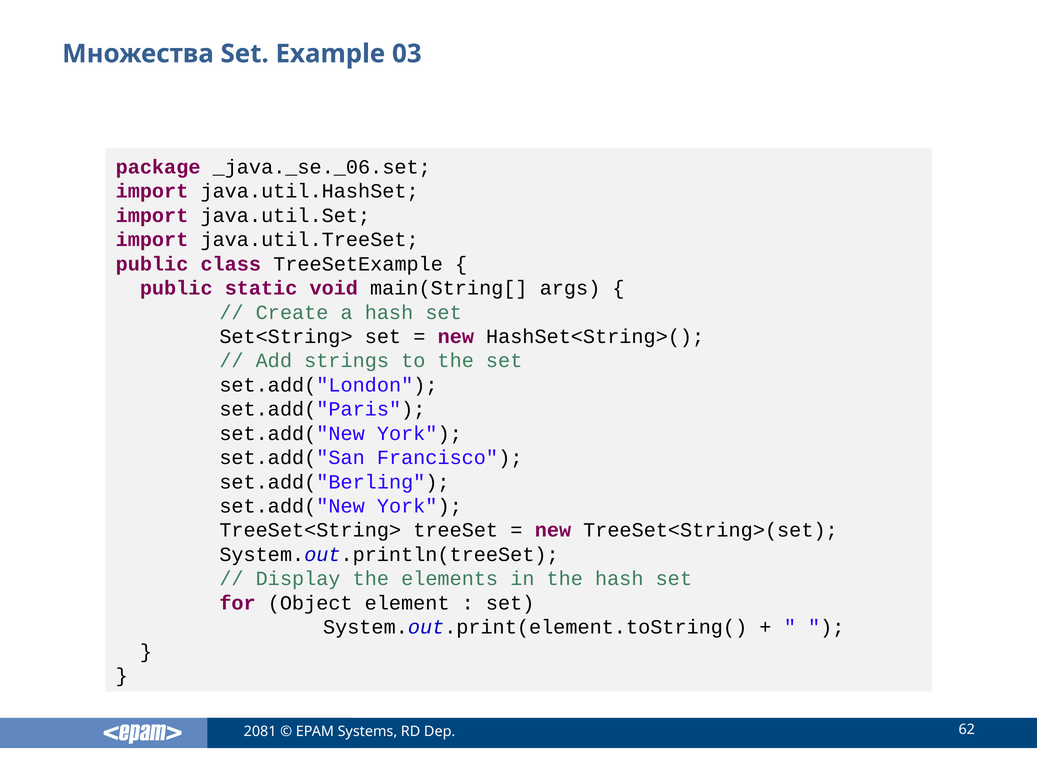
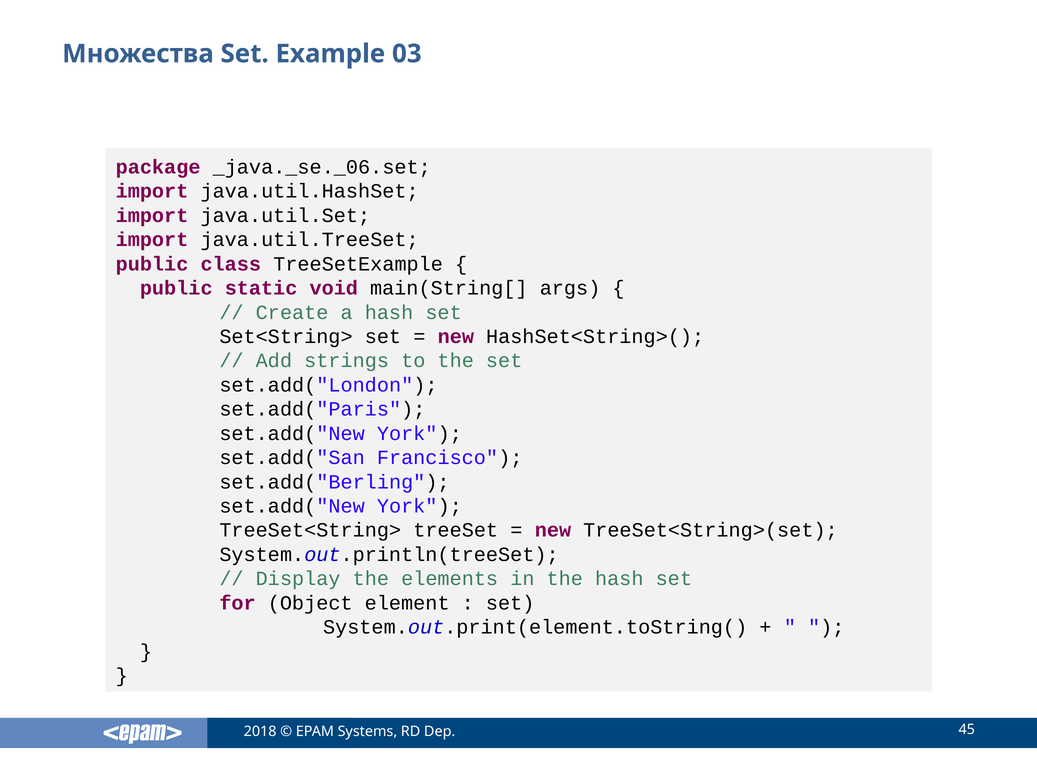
2081: 2081 -> 2018
62: 62 -> 45
